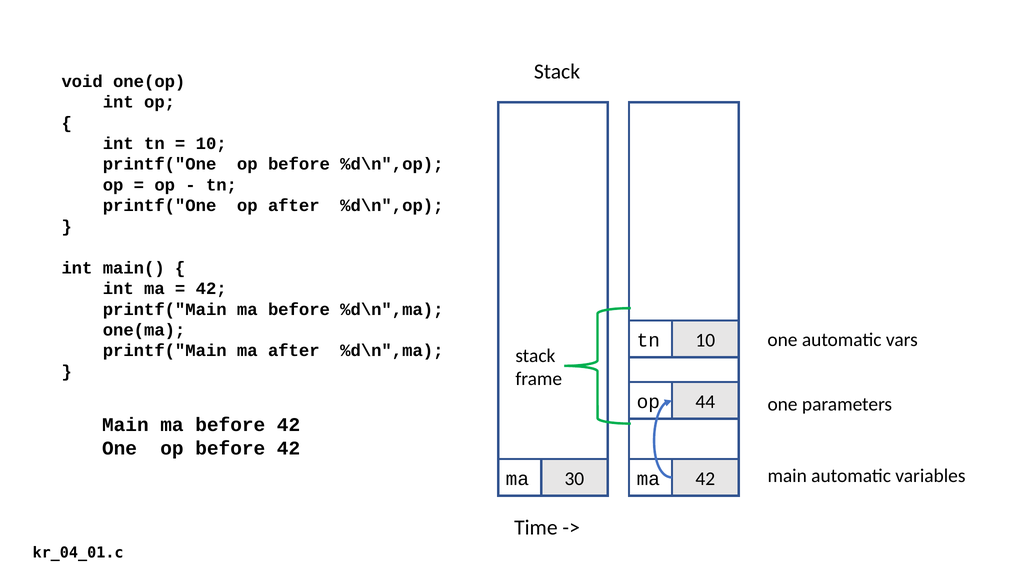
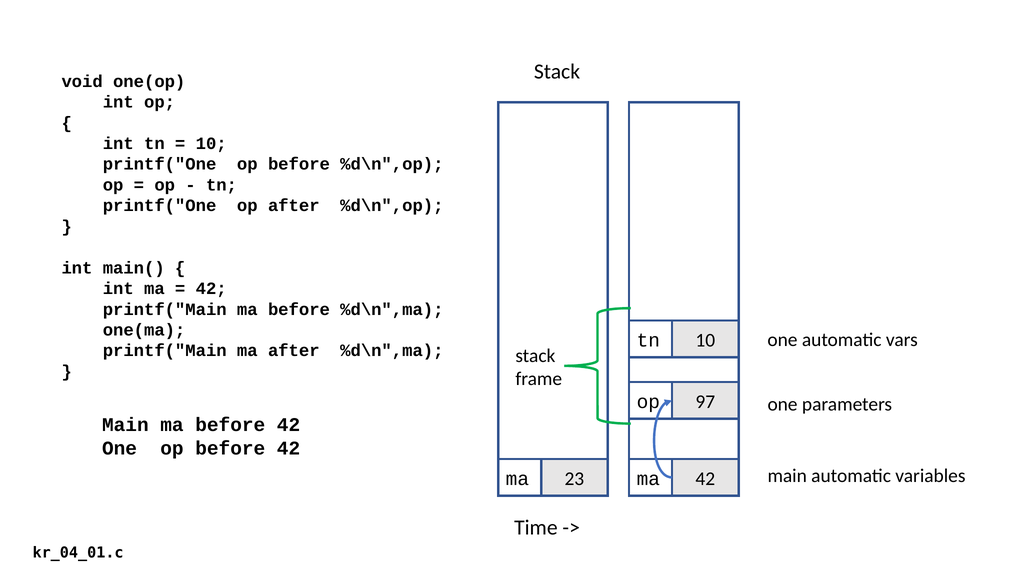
44: 44 -> 97
30: 30 -> 23
